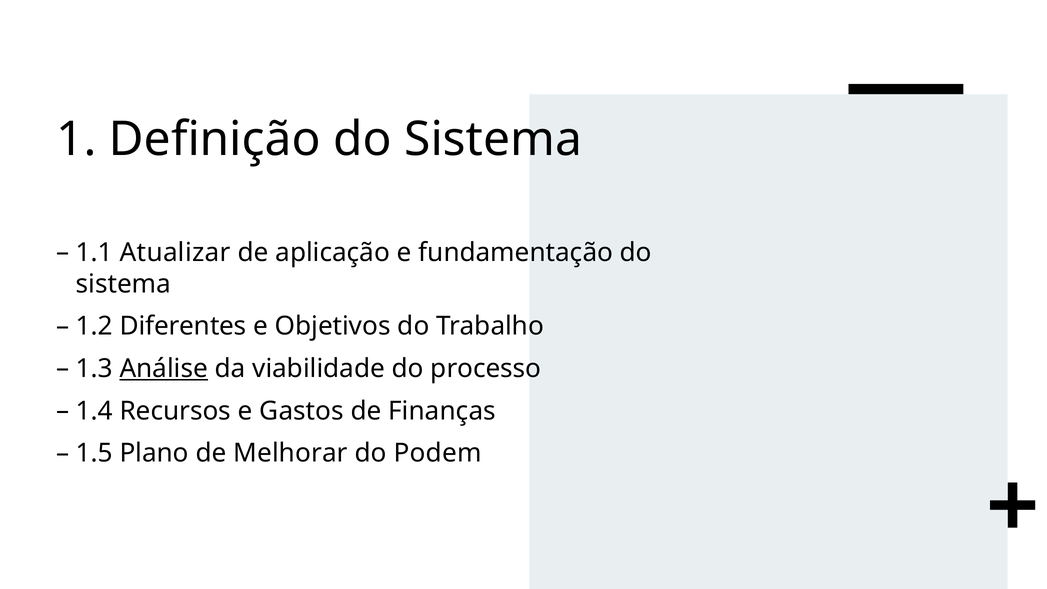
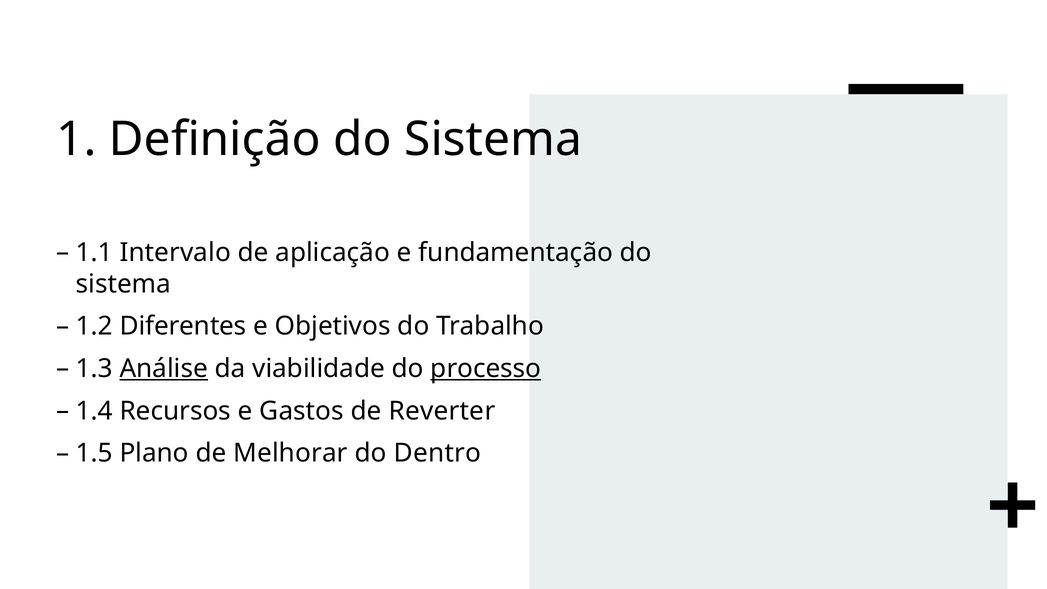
Atualizar: Atualizar -> Intervalo
processo underline: none -> present
Finanças: Finanças -> Reverter
Podem: Podem -> Dentro
